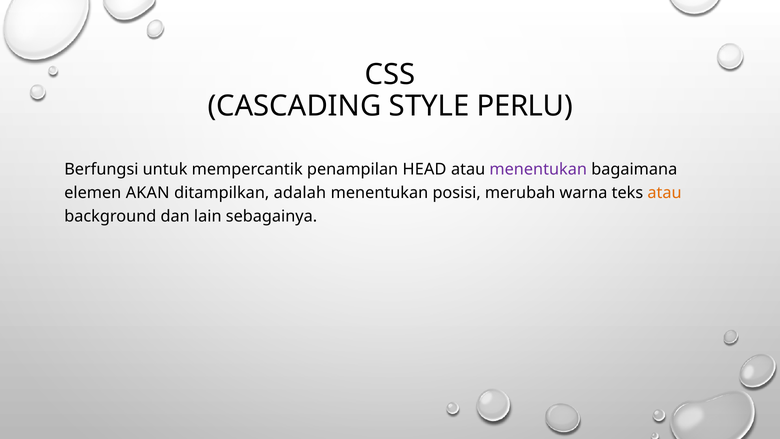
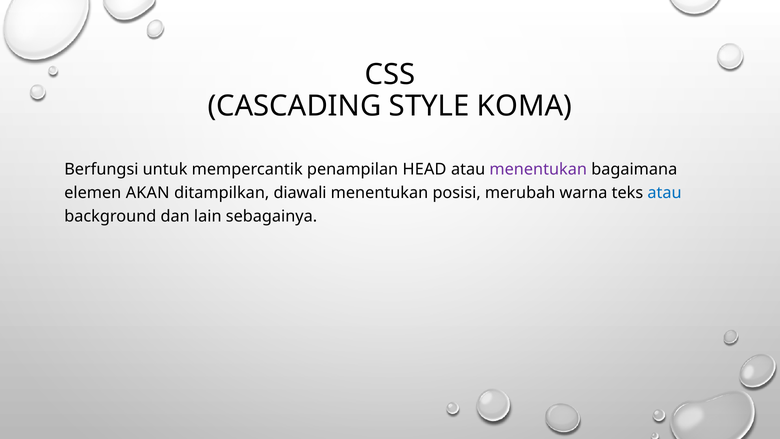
PERLU: PERLU -> KOMA
adalah: adalah -> diawali
atau at (665, 193) colour: orange -> blue
